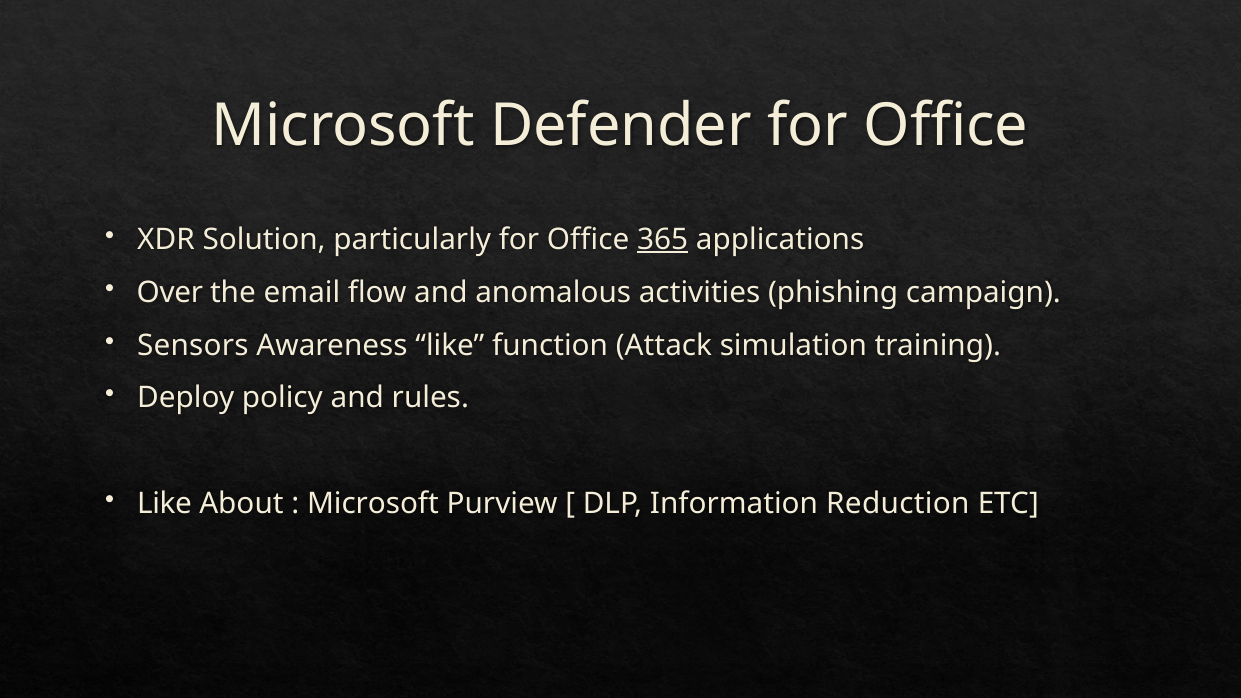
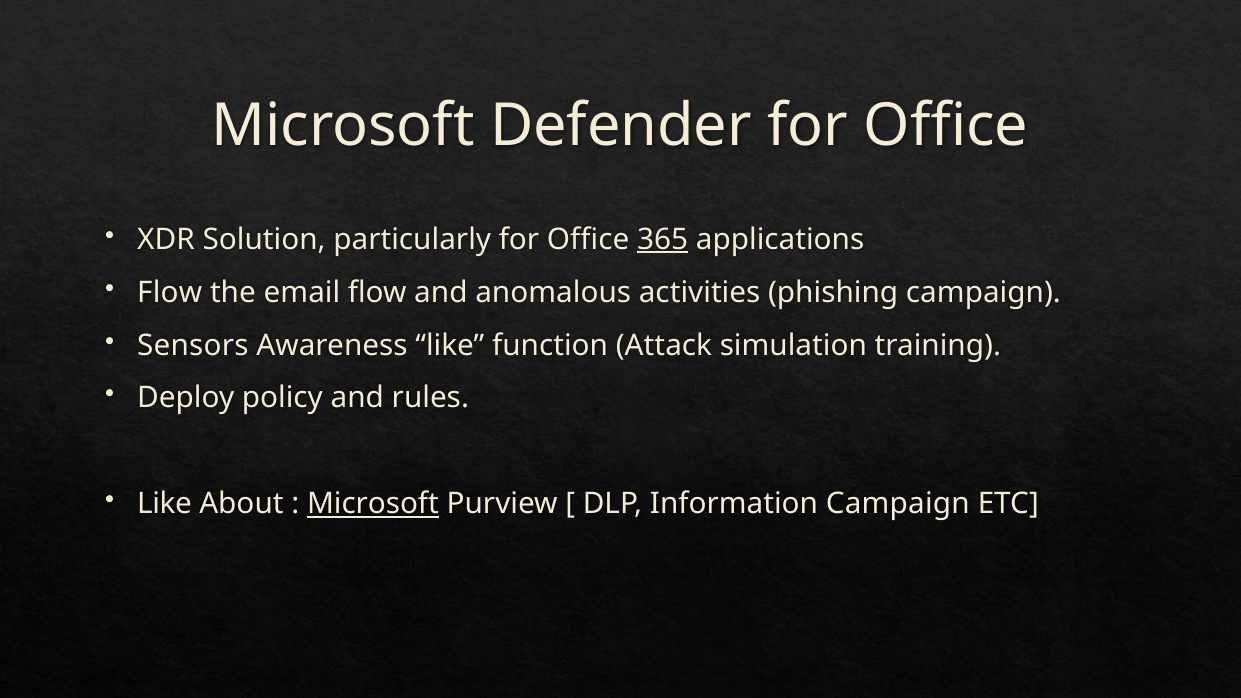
Over at (170, 292): Over -> Flow
Microsoft at (373, 504) underline: none -> present
Information Reduction: Reduction -> Campaign
